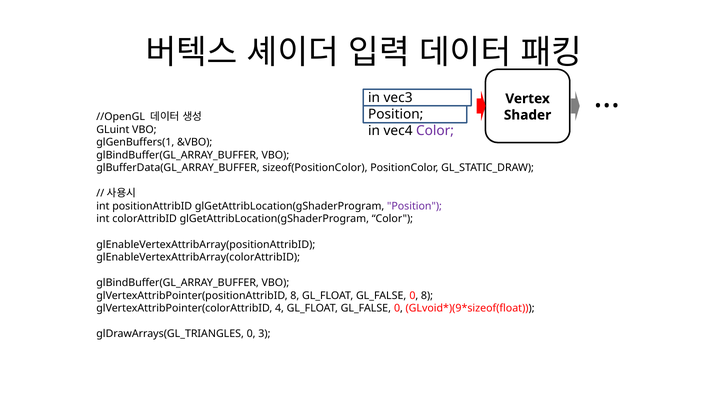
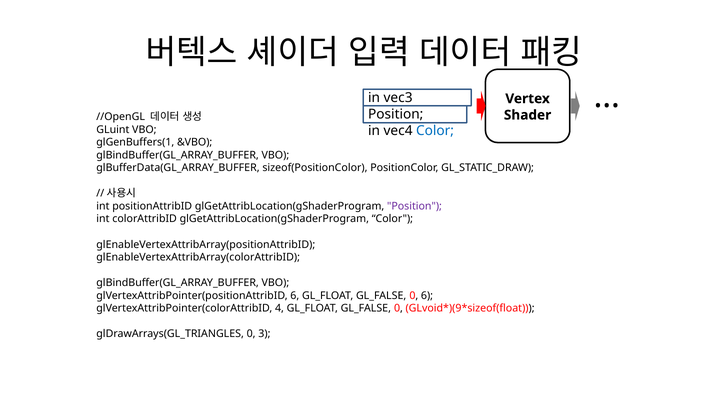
Color at (435, 131) colour: purple -> blue
glVertexAttribPointer(positionAttribID 8: 8 -> 6
0 8: 8 -> 6
